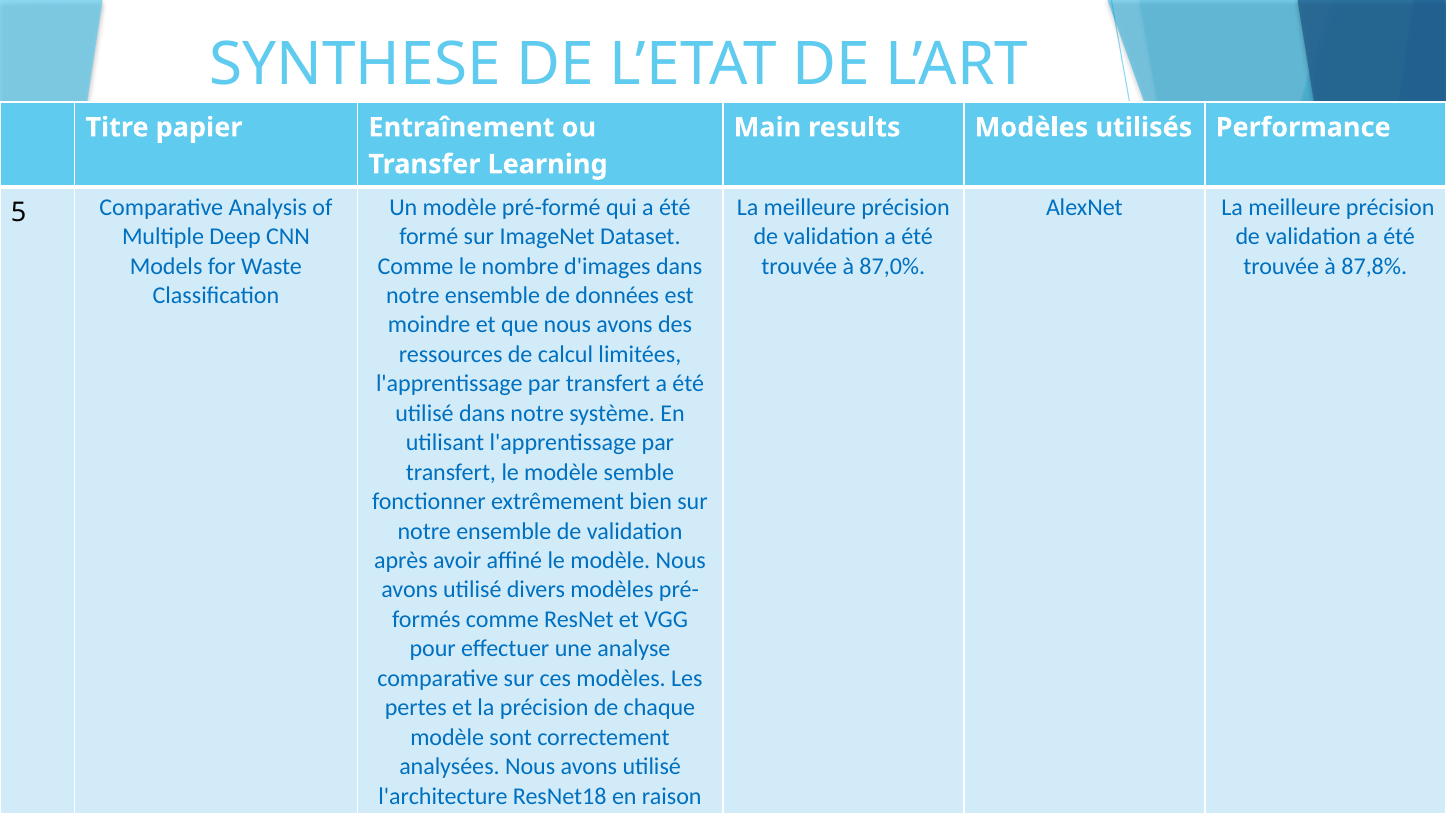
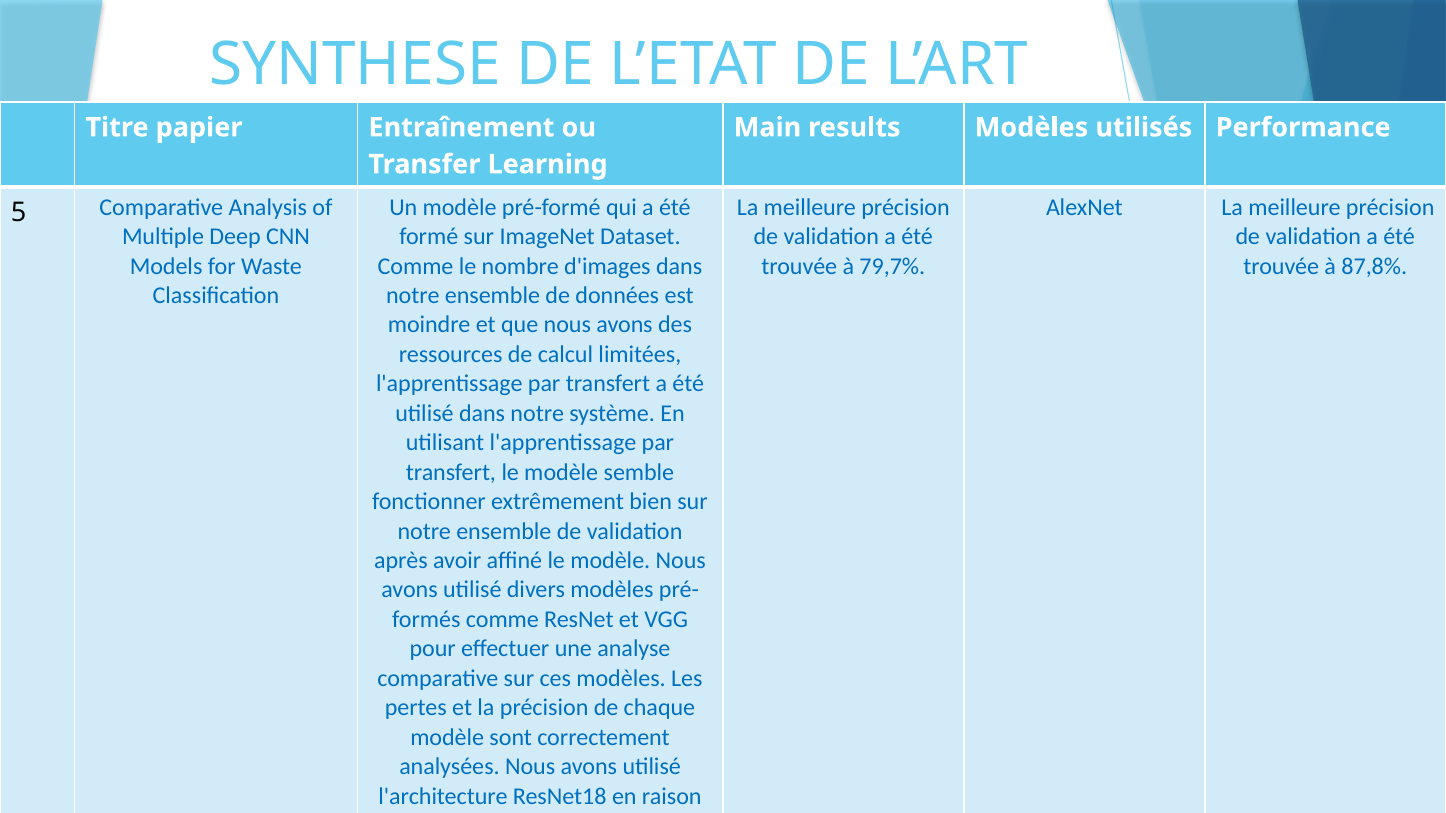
87,0%: 87,0% -> 79,7%
